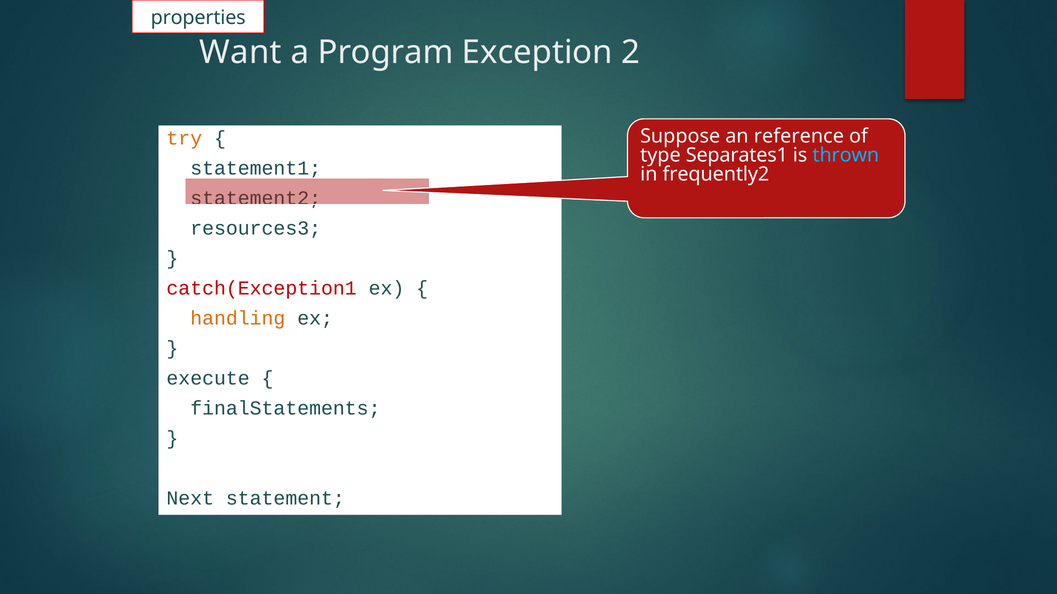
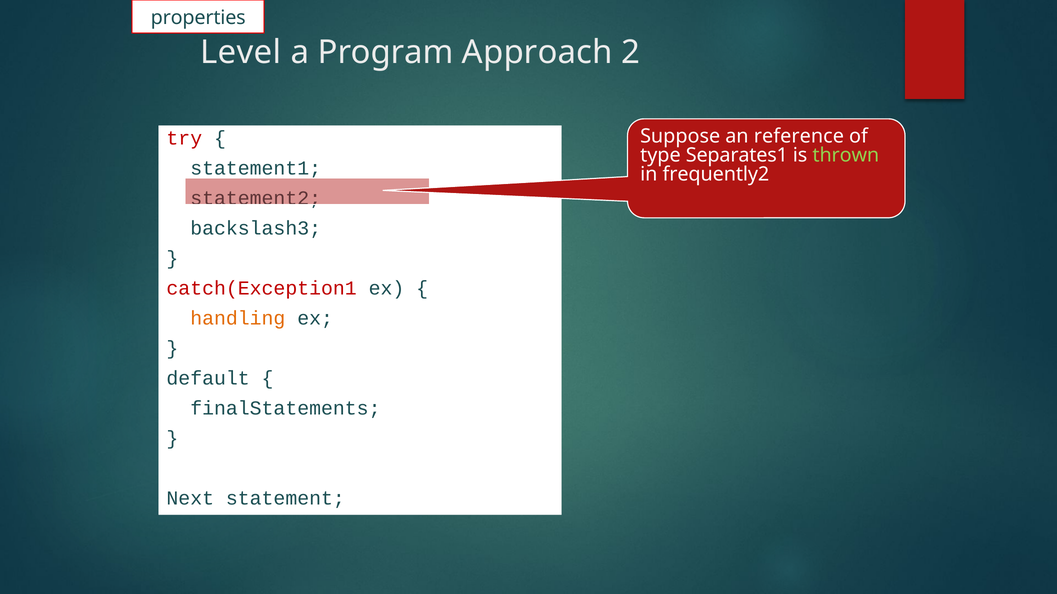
Want: Want -> Level
Exception: Exception -> Approach
try colour: orange -> red
thrown colour: light blue -> light green
resources3: resources3 -> backslash3
execute: execute -> default
